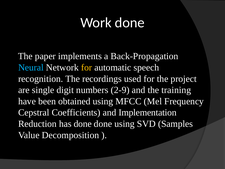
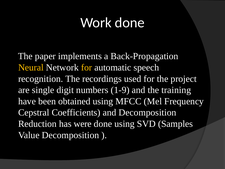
Neural colour: light blue -> yellow
2-9: 2-9 -> 1-9
and Implementation: Implementation -> Decomposition
has done: done -> were
